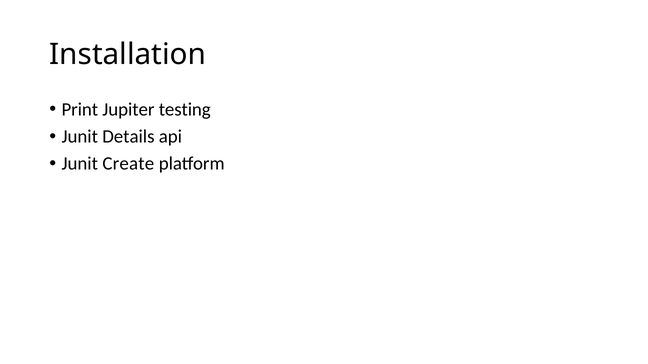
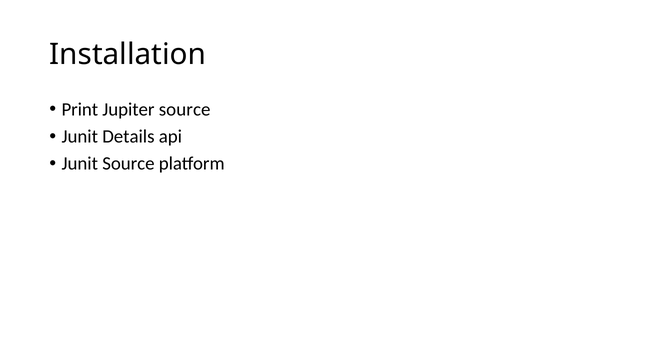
Jupiter testing: testing -> source
Junit Create: Create -> Source
